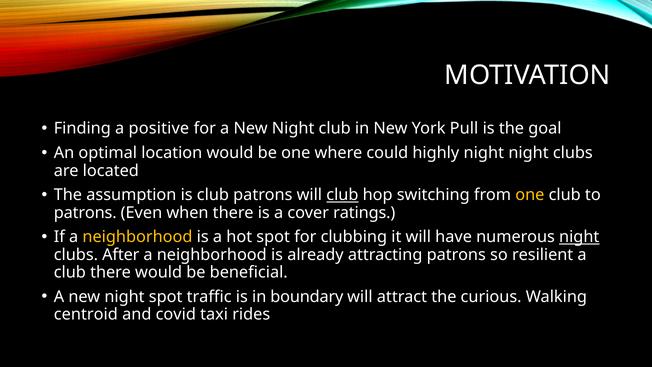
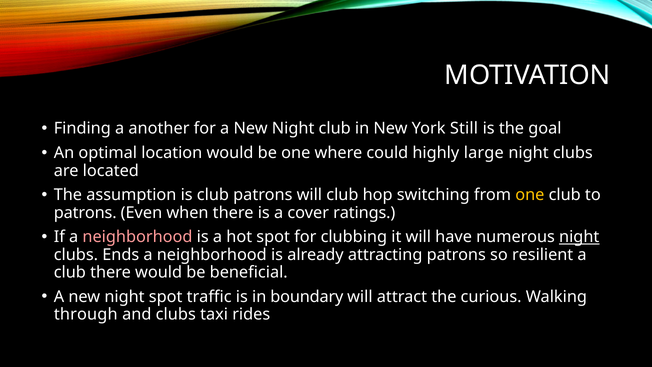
positive: positive -> another
Pull: Pull -> Still
highly night: night -> large
club at (342, 195) underline: present -> none
neighborhood at (137, 237) colour: yellow -> pink
After: After -> Ends
centroid: centroid -> through
and covid: covid -> clubs
